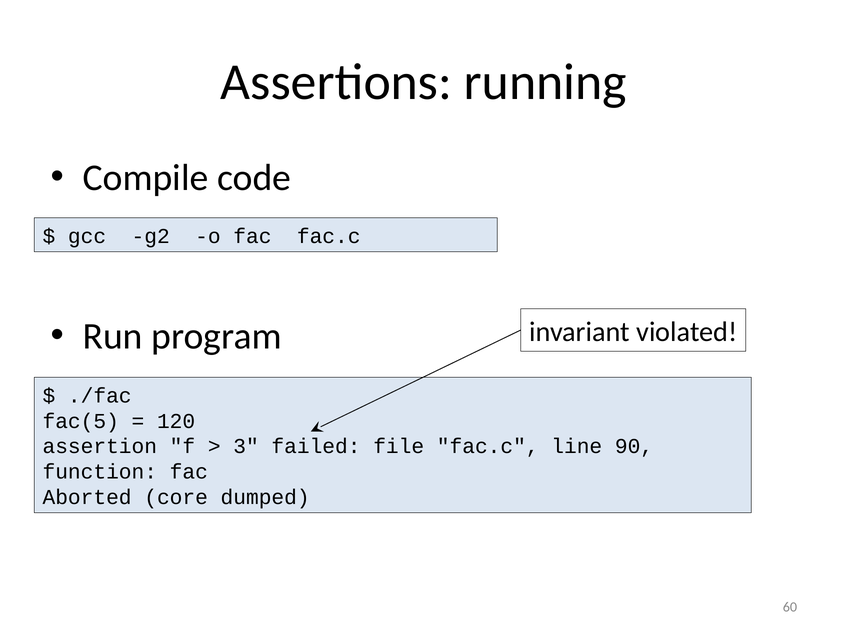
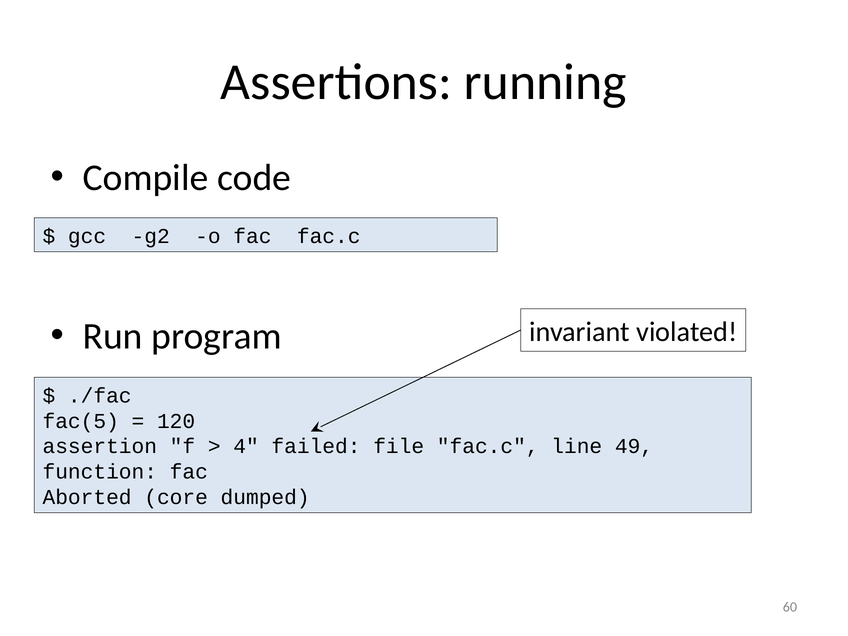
3: 3 -> 4
90: 90 -> 49
